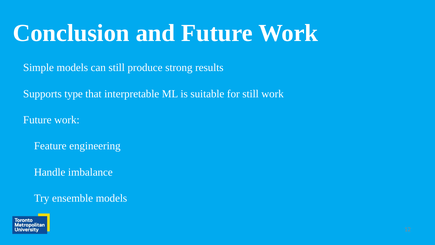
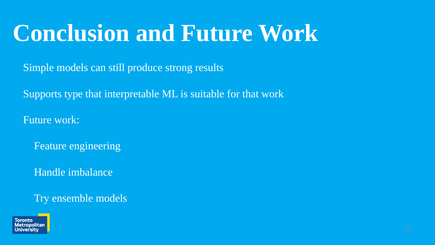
for still: still -> that
